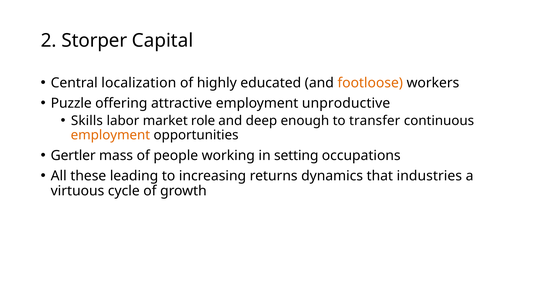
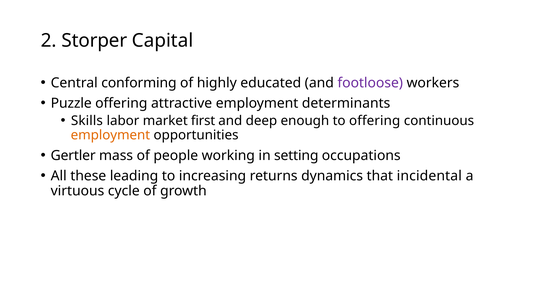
localization: localization -> conforming
footloose colour: orange -> purple
unproductive: unproductive -> determinants
role: role -> first
to transfer: transfer -> offering
industries: industries -> incidental
